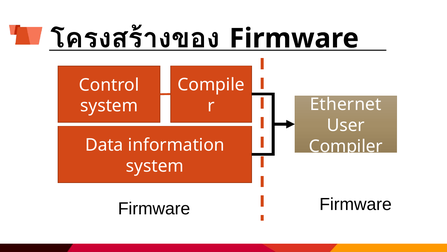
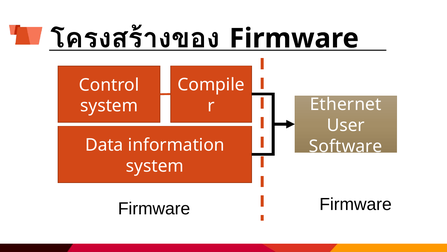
Compiler: Compiler -> Software
